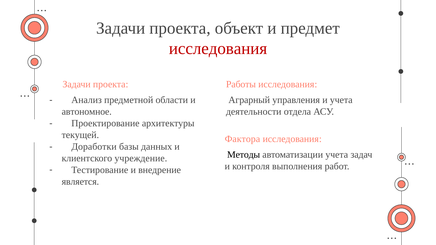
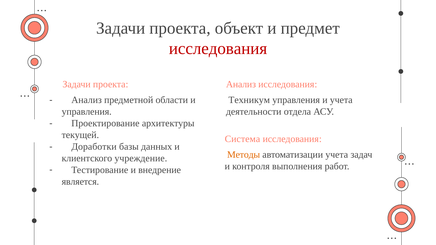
Работы at (241, 85): Работы -> Анализ
Аграрный: Аграрный -> Техникум
автономное at (87, 112): автономное -> управления
Фактора: Фактора -> Система
Методы colour: black -> orange
